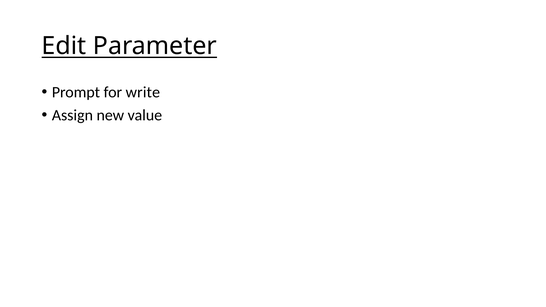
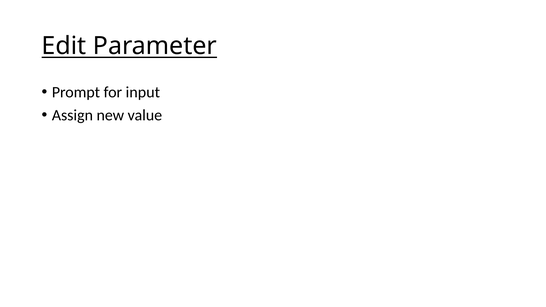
write: write -> input
